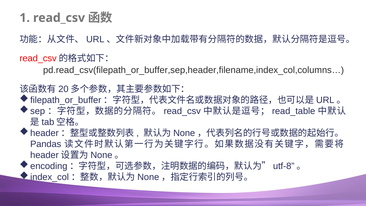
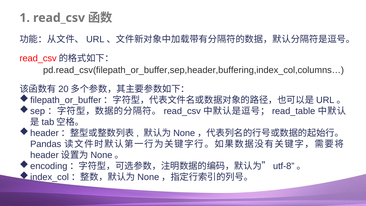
pd.read_csv(filepath_or_buffer,sep,header,filename,index_col,columns…: pd.read_csv(filepath_or_buffer,sep,header,filename,index_col,columns… -> pd.read_csv(filepath_or_buffer,sep,header,buffering,index_col,columns…
